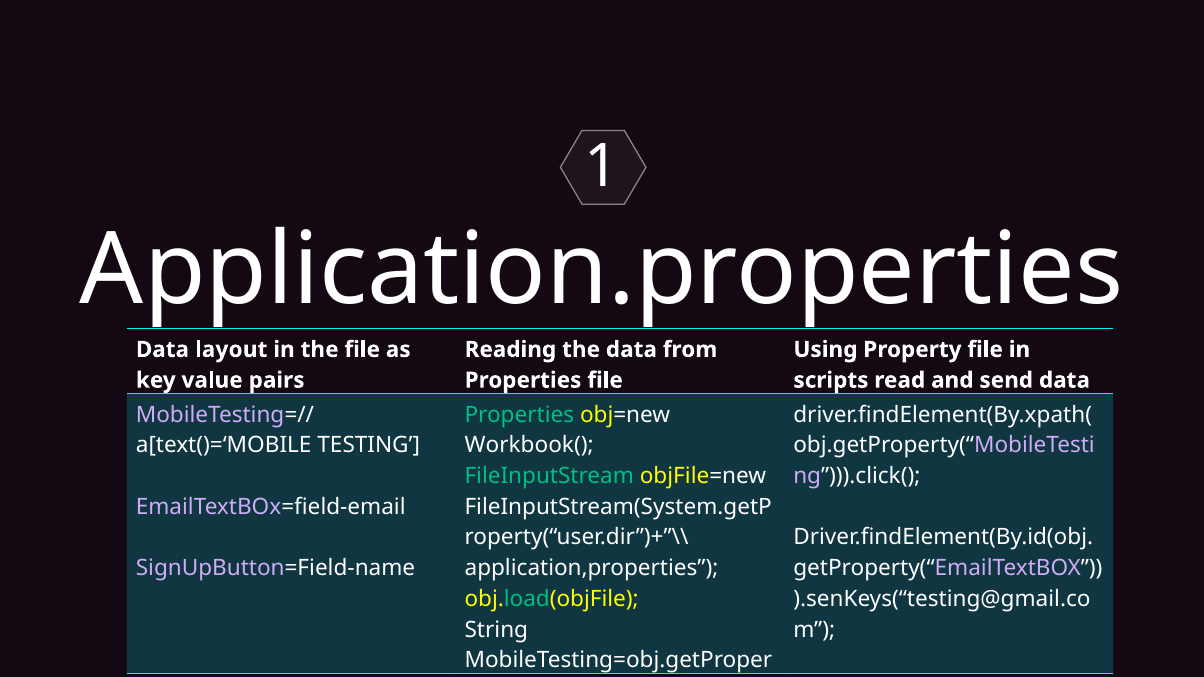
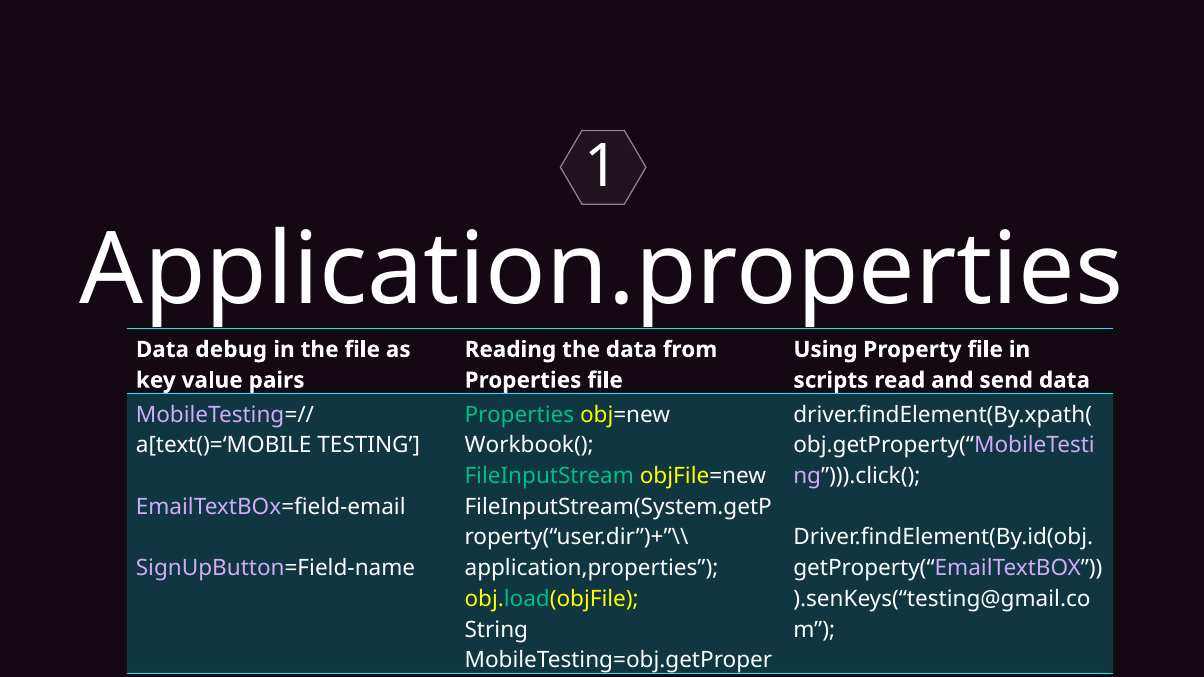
layout: layout -> debug
